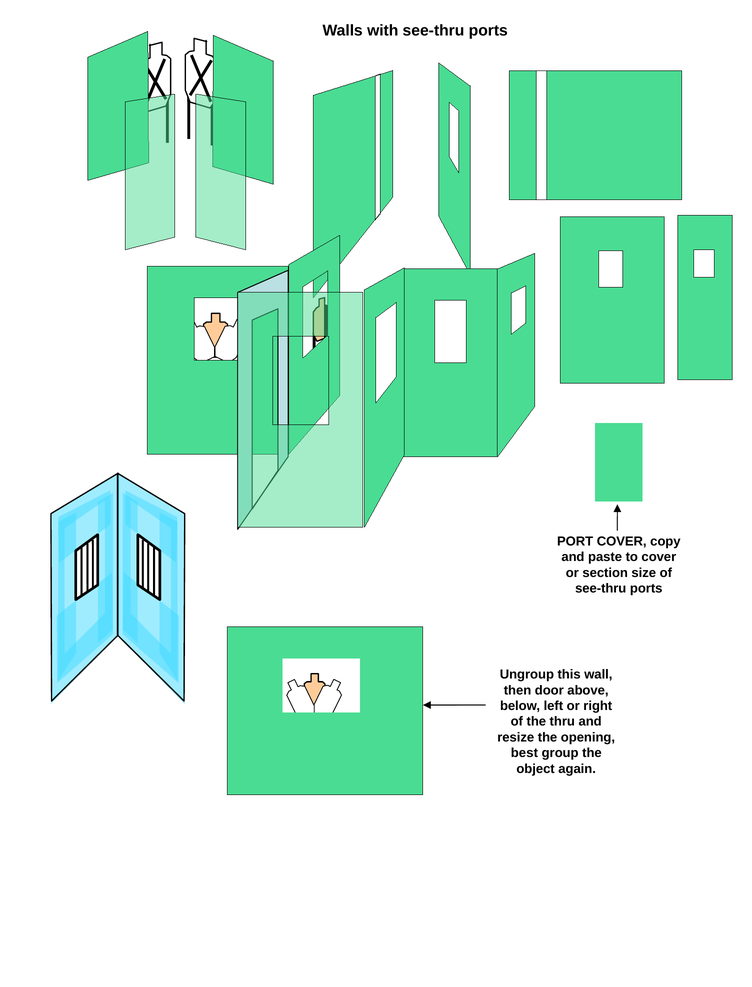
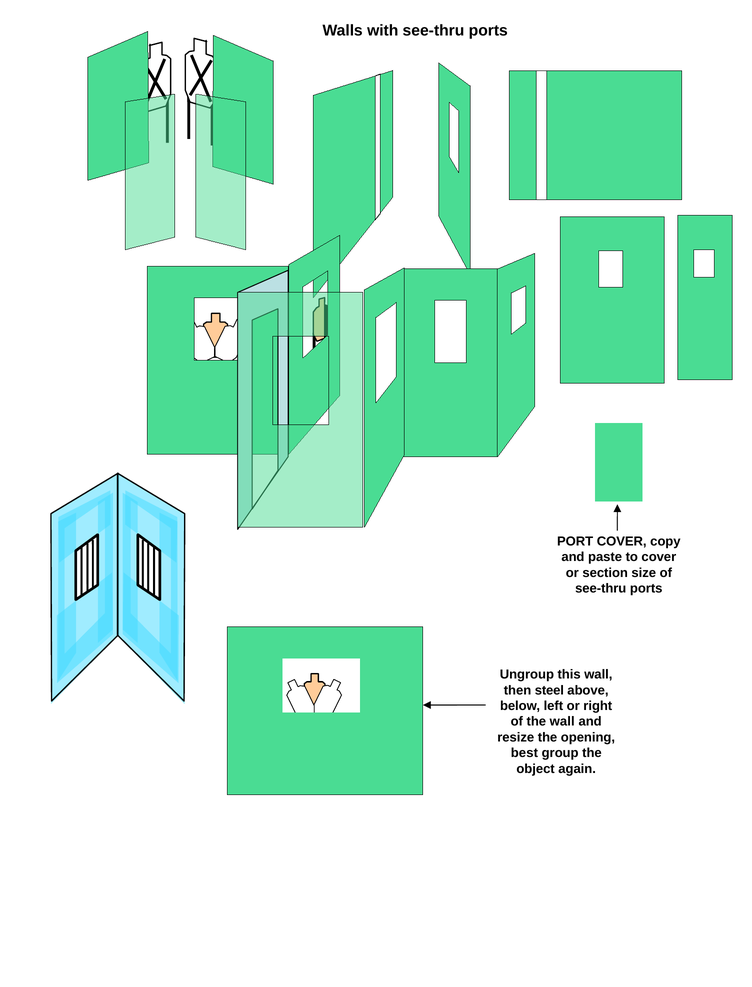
door: door -> steel
the thru: thru -> wall
